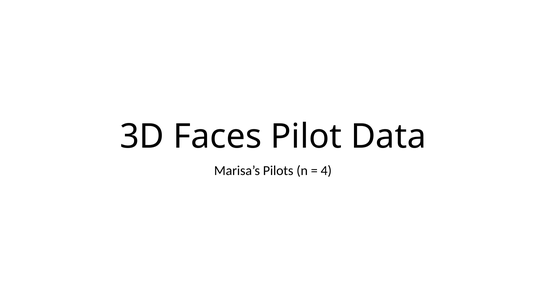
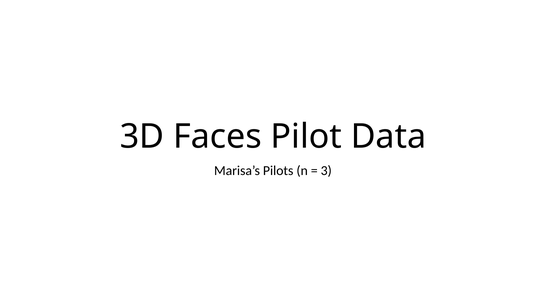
4: 4 -> 3
